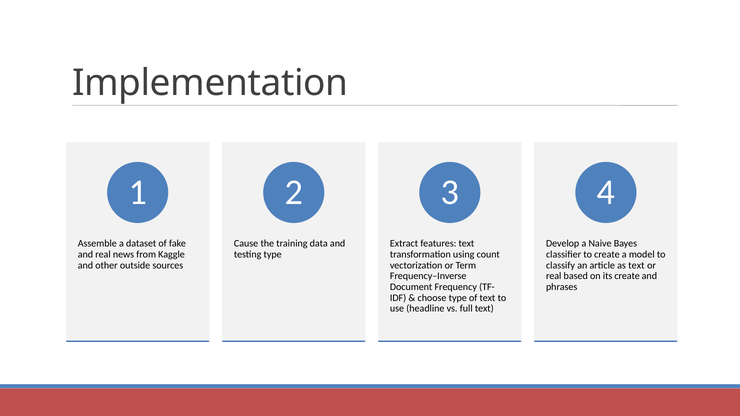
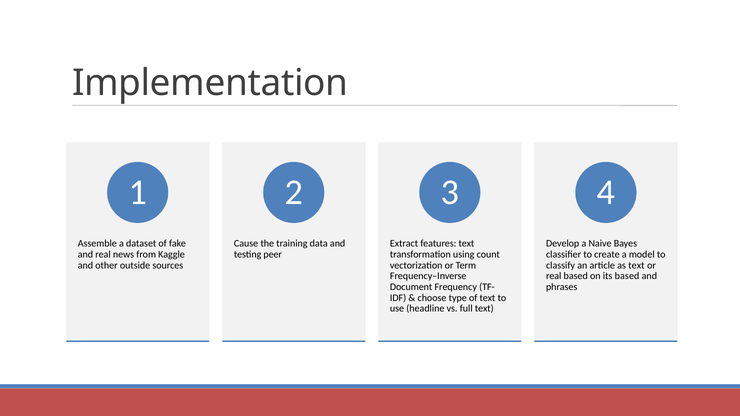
testing type: type -> peer
its create: create -> based
